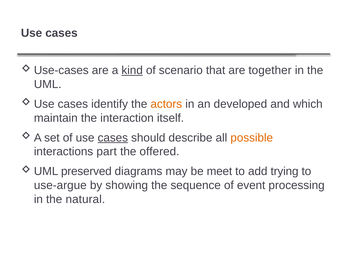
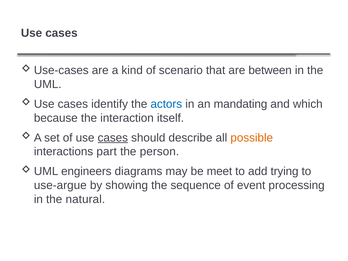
kind underline: present -> none
together: together -> between
actors colour: orange -> blue
developed: developed -> mandating
maintain: maintain -> because
offered: offered -> person
preserved: preserved -> engineers
